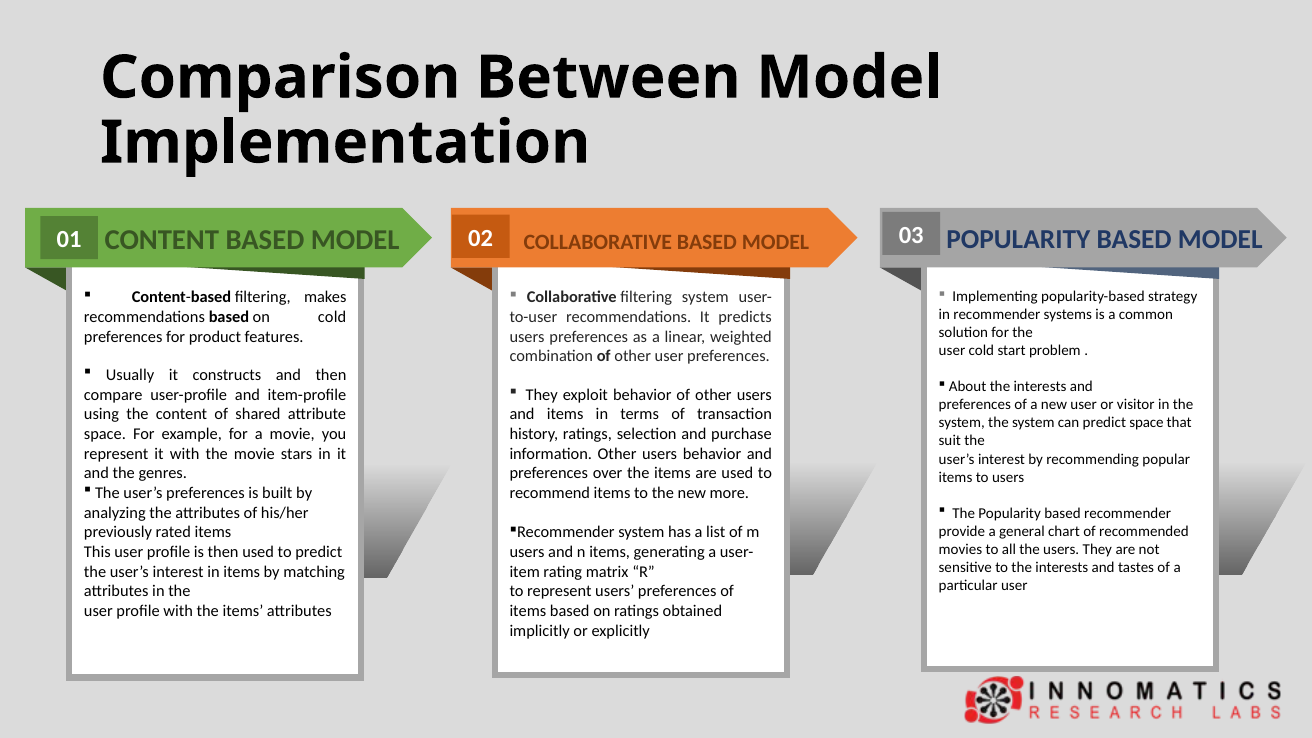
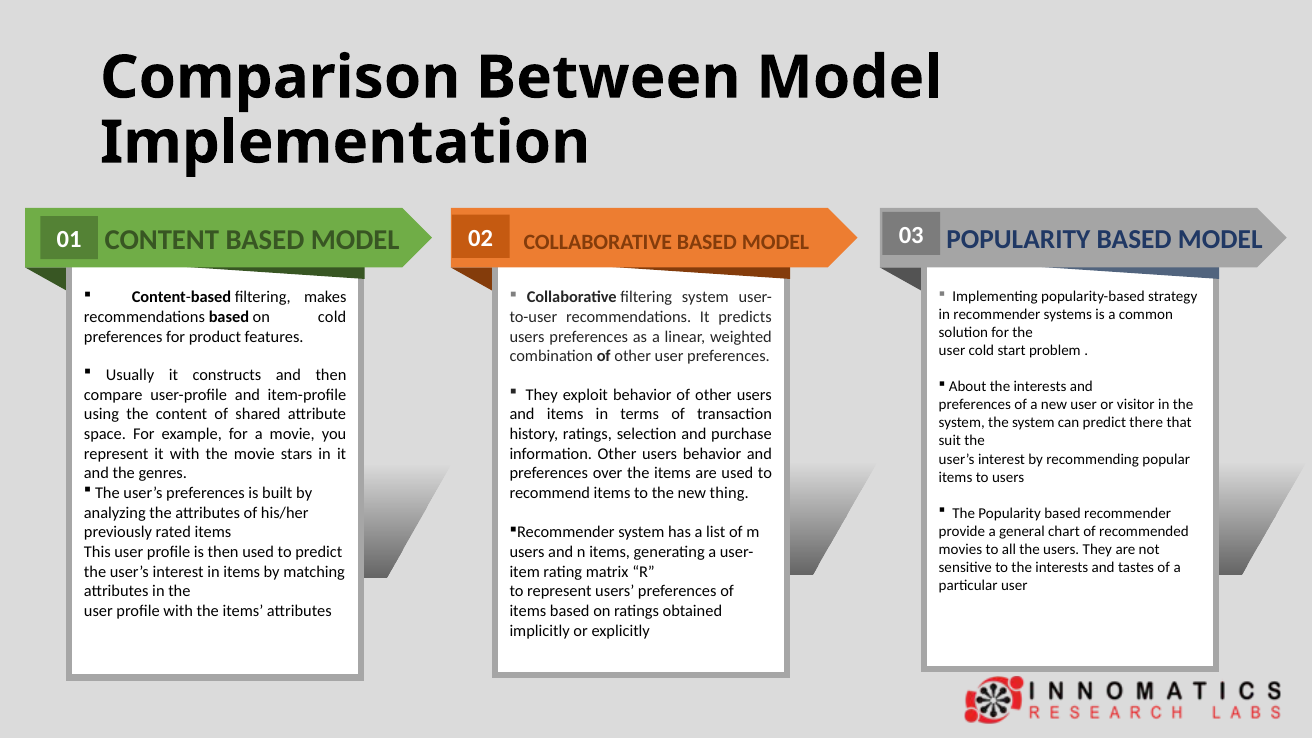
predict space: space -> there
more: more -> thing
